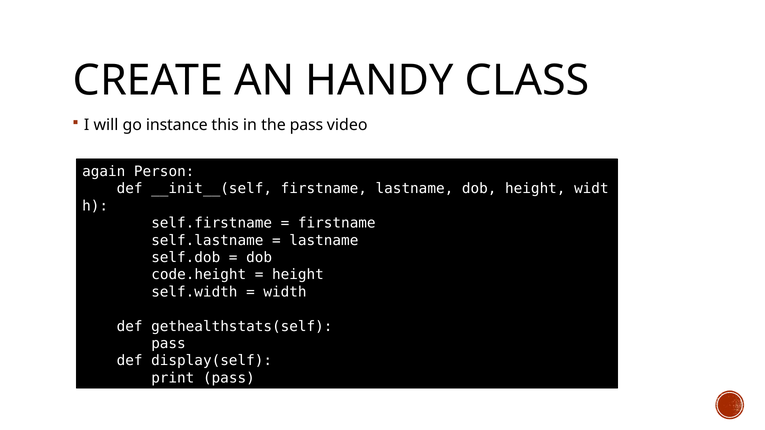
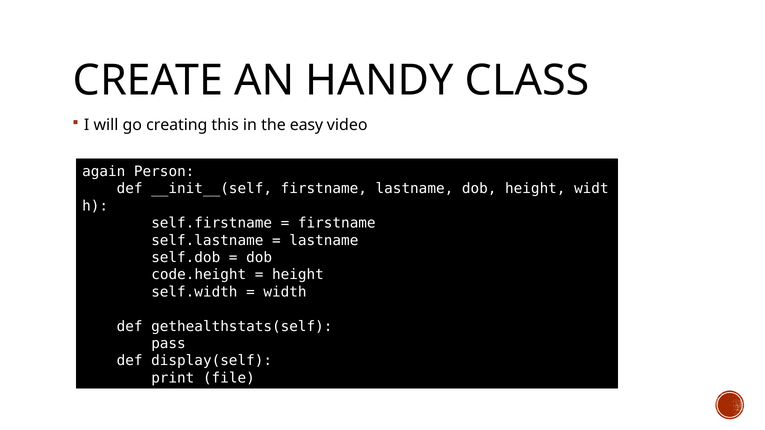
instance: instance -> creating
the pass: pass -> easy
print pass: pass -> file
